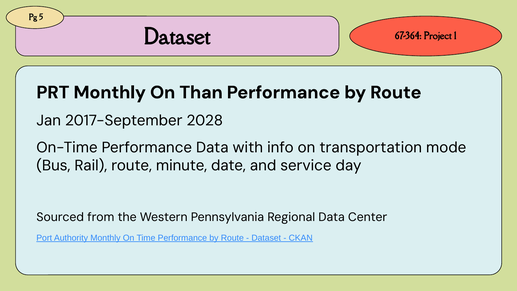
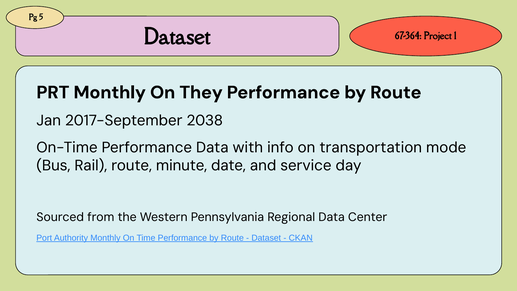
Than: Than -> They
2028: 2028 -> 2038
